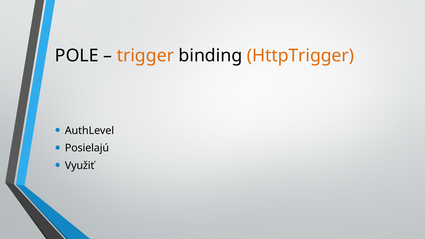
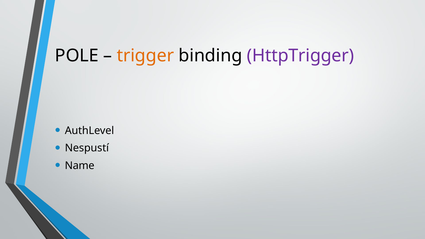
HttpTrigger colour: orange -> purple
Posielajú: Posielajú -> Nespustí
Využiť: Využiť -> Name
